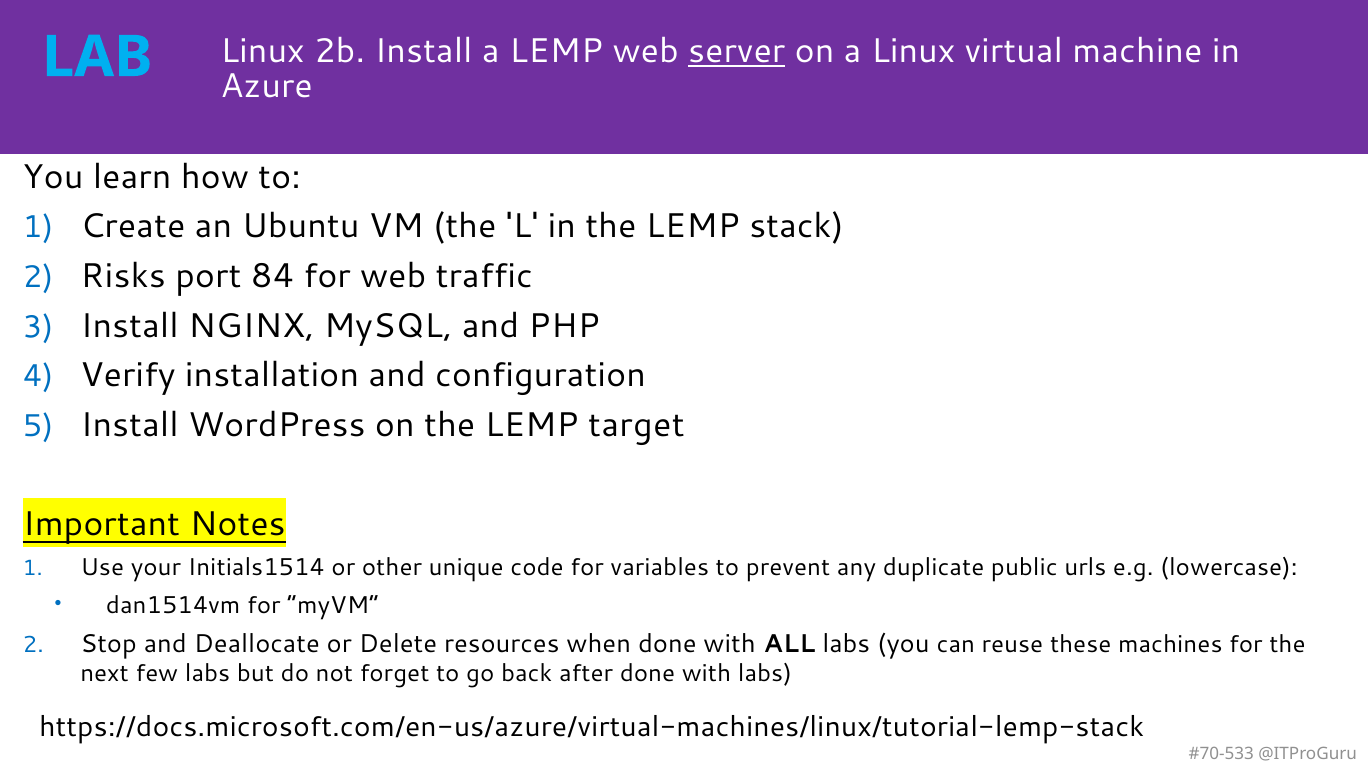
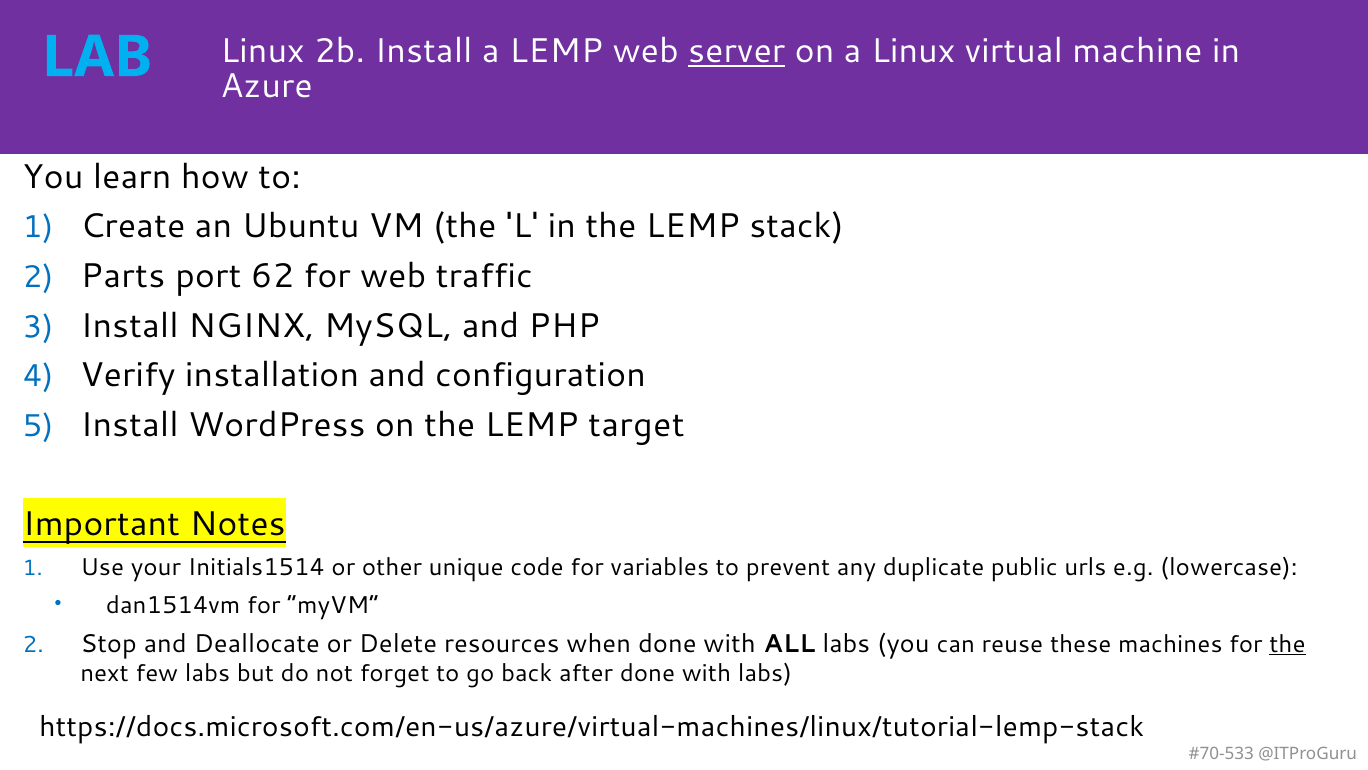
Risks: Risks -> Parts
84: 84 -> 62
the at (1287, 644) underline: none -> present
